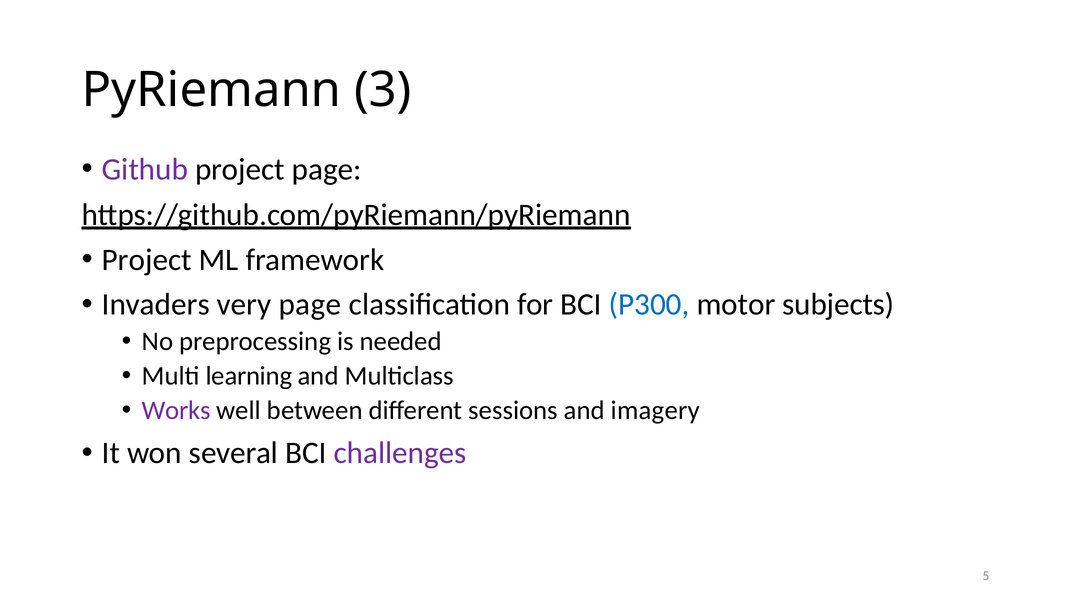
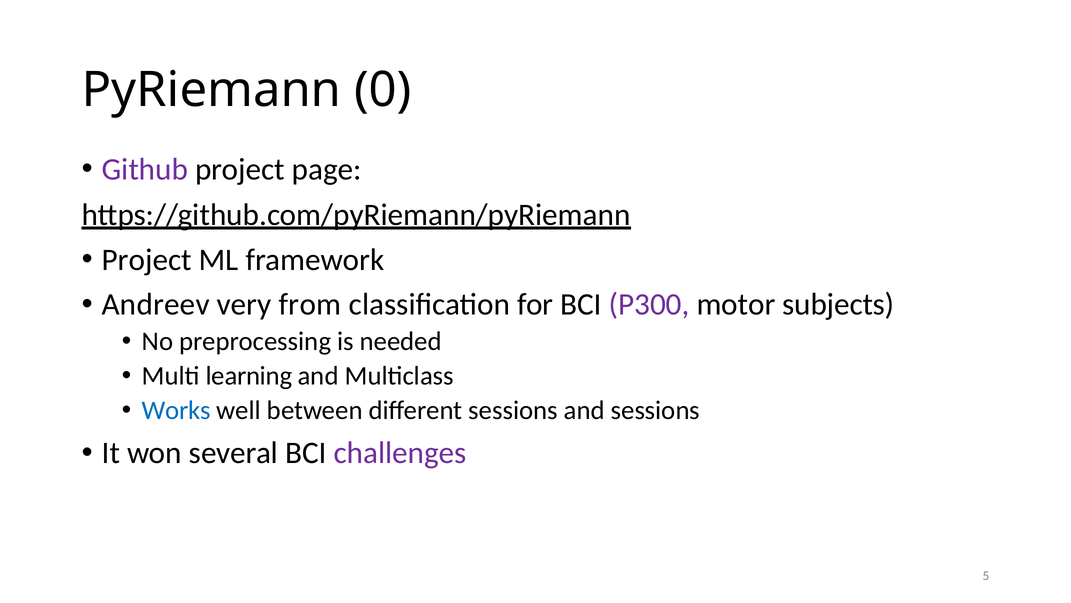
3: 3 -> 0
Invaders: Invaders -> Andreev
very page: page -> from
P300 colour: blue -> purple
Works colour: purple -> blue
and imagery: imagery -> sessions
